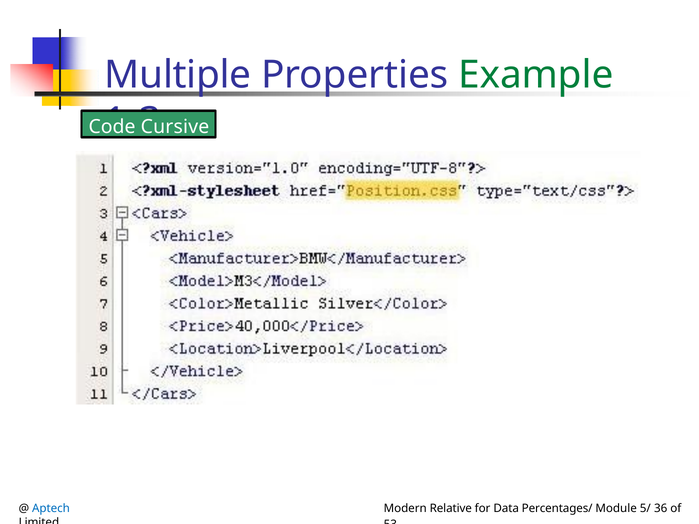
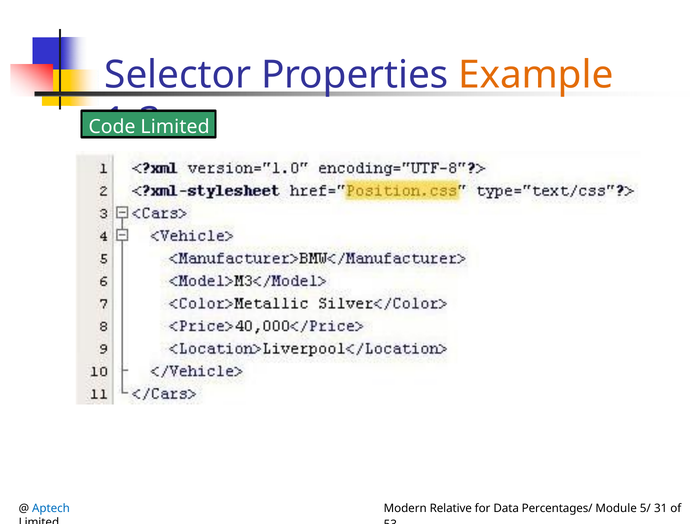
Multiple: Multiple -> Selector
Example colour: green -> orange
Cursive at (175, 127): Cursive -> Limited
36: 36 -> 31
